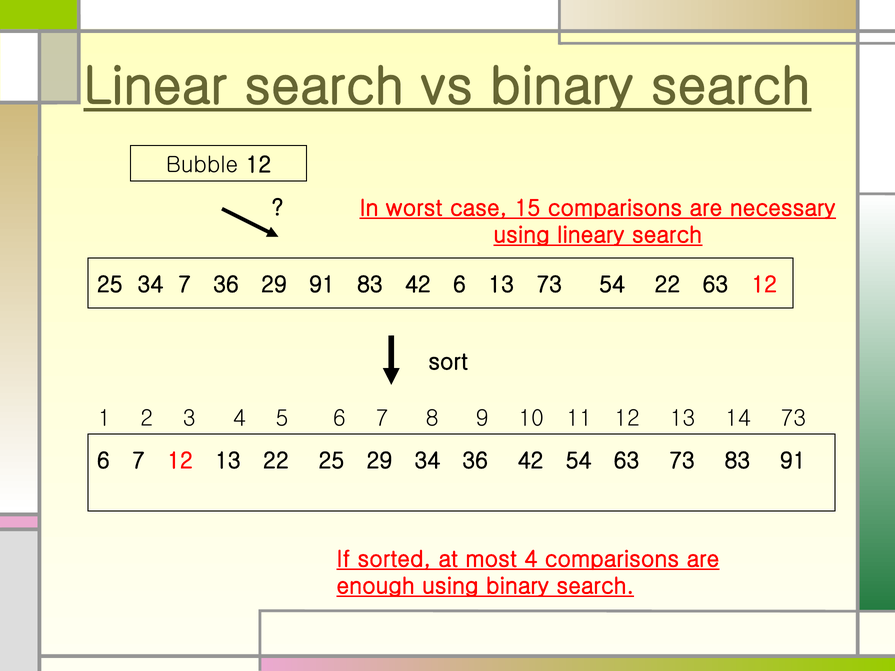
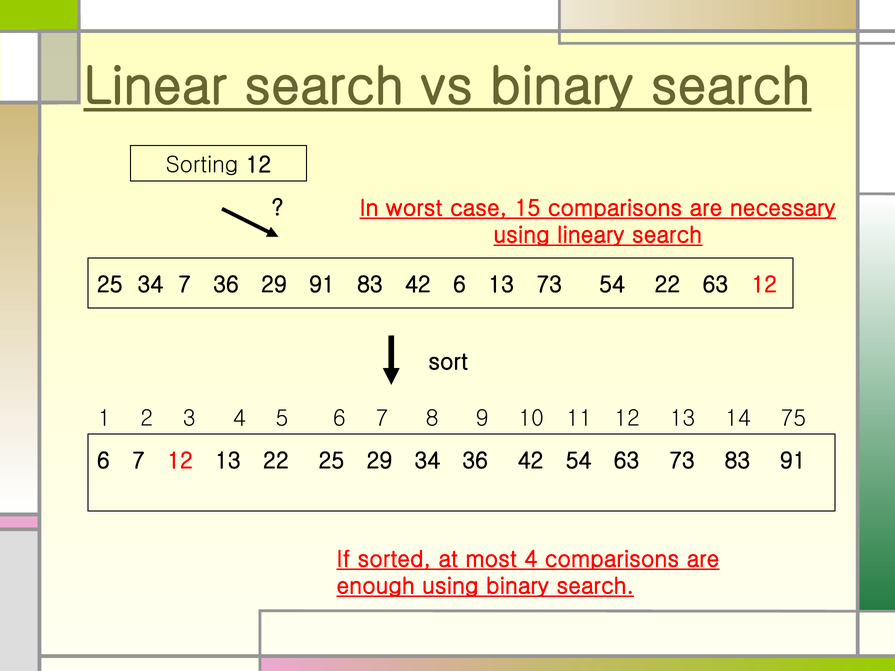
Bubble: Bubble -> Sorting
14 73: 73 -> 75
